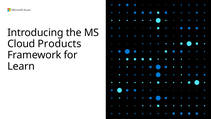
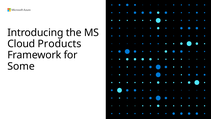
Learn: Learn -> Some
